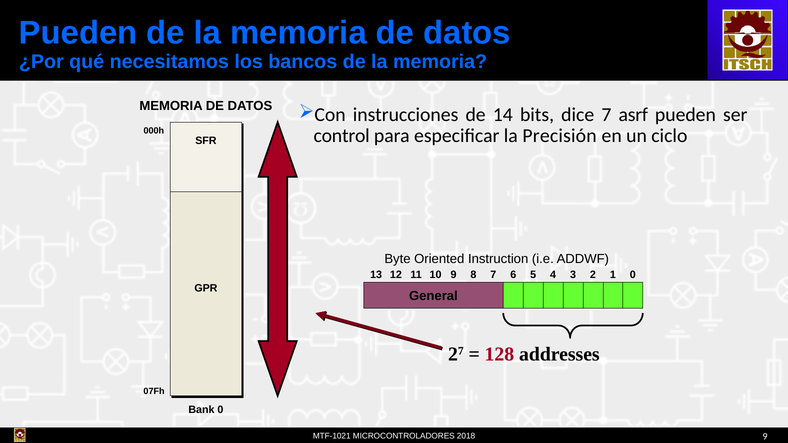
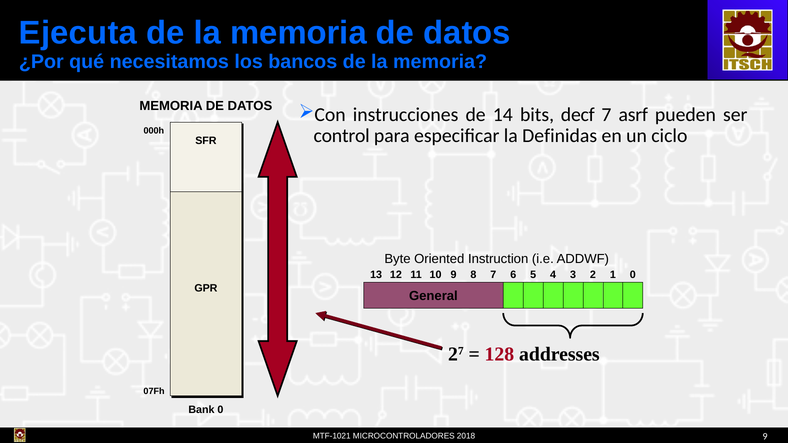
Pueden at (78, 33): Pueden -> Ejecuta
dice: dice -> decf
Precisión: Precisión -> Definidas
